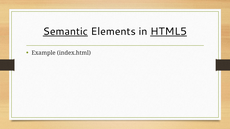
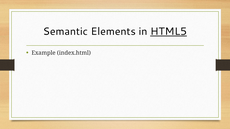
Semantic underline: present -> none
